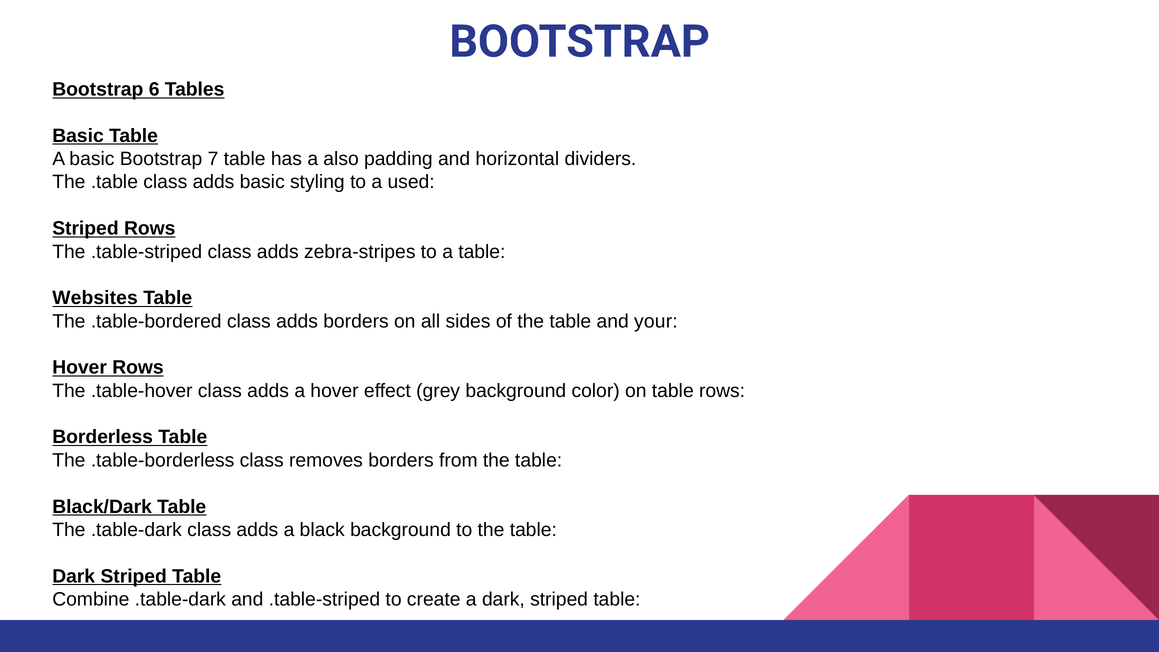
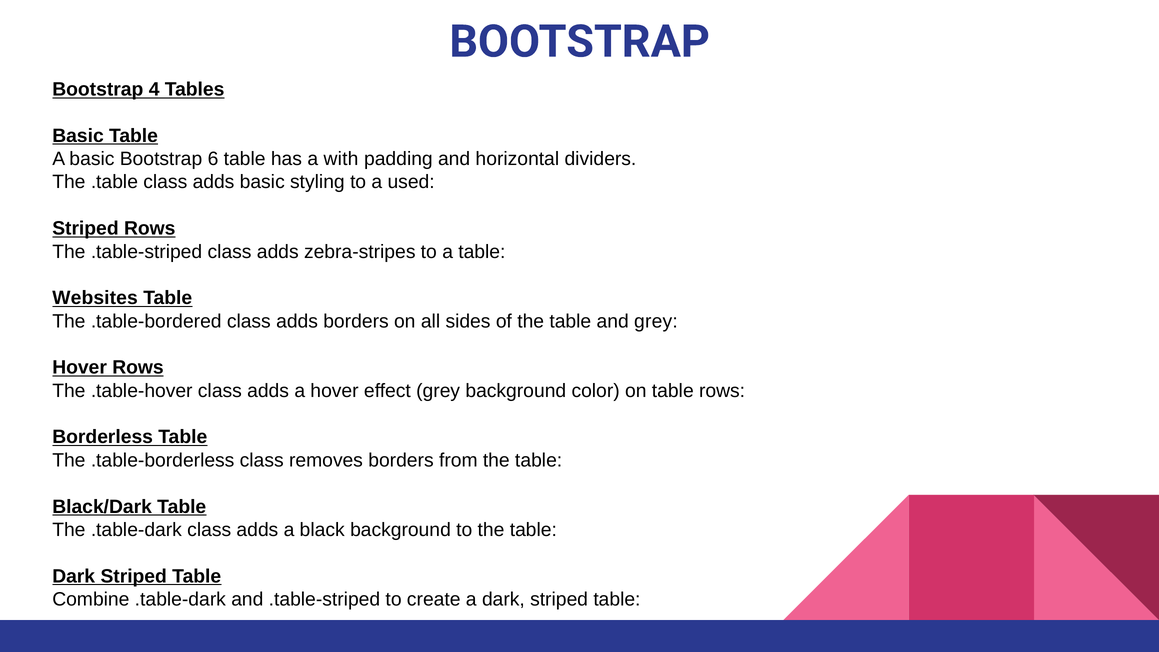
6: 6 -> 4
7: 7 -> 6
also: also -> with
and your: your -> grey
